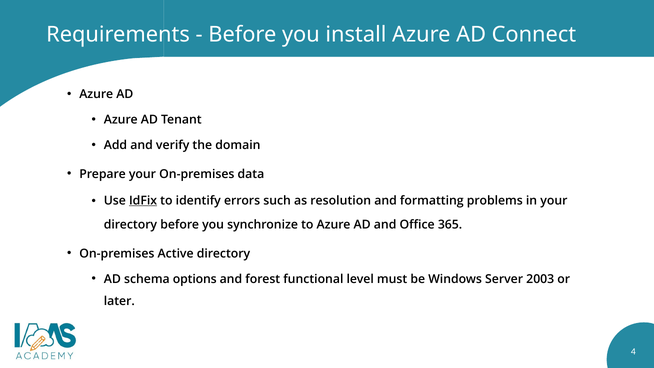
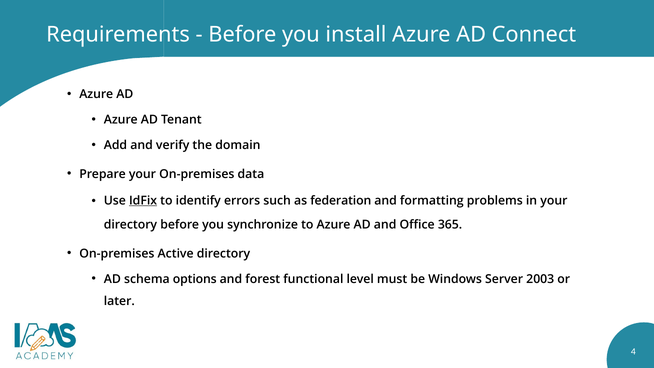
resolution: resolution -> federation
